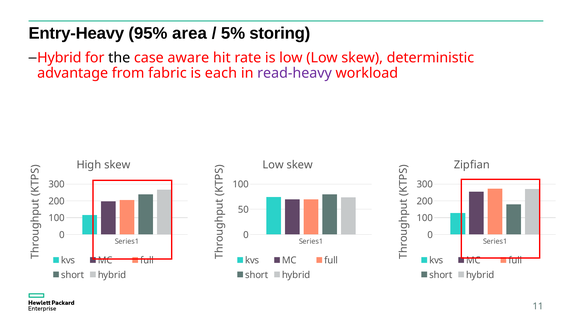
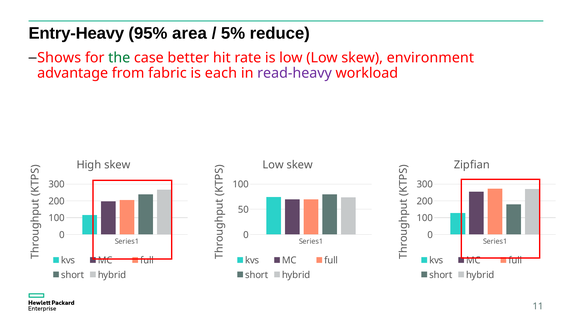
storing: storing -> reduce
Hybrid at (59, 58): Hybrid -> Shows
the colour: black -> green
aware: aware -> better
deterministic: deterministic -> environment
